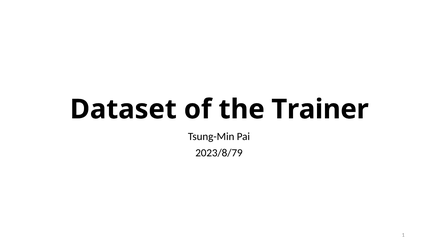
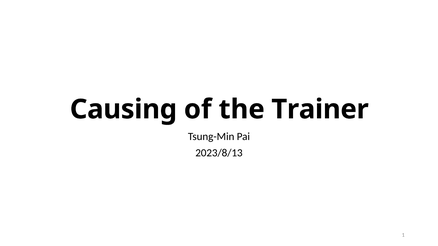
Dataset: Dataset -> Causing
2023/8/79: 2023/8/79 -> 2023/8/13
